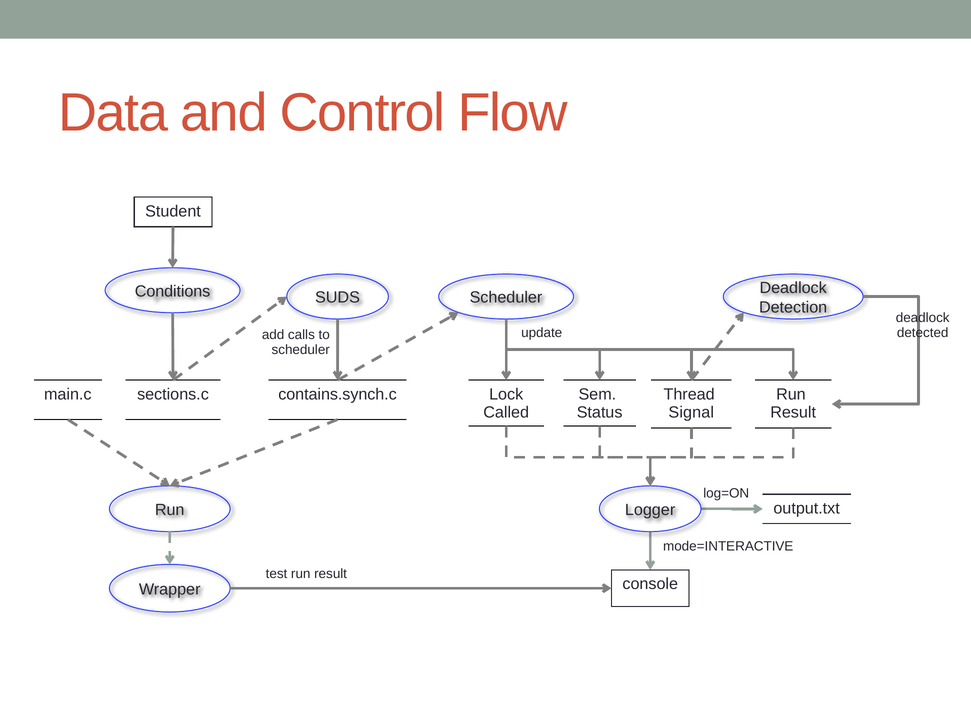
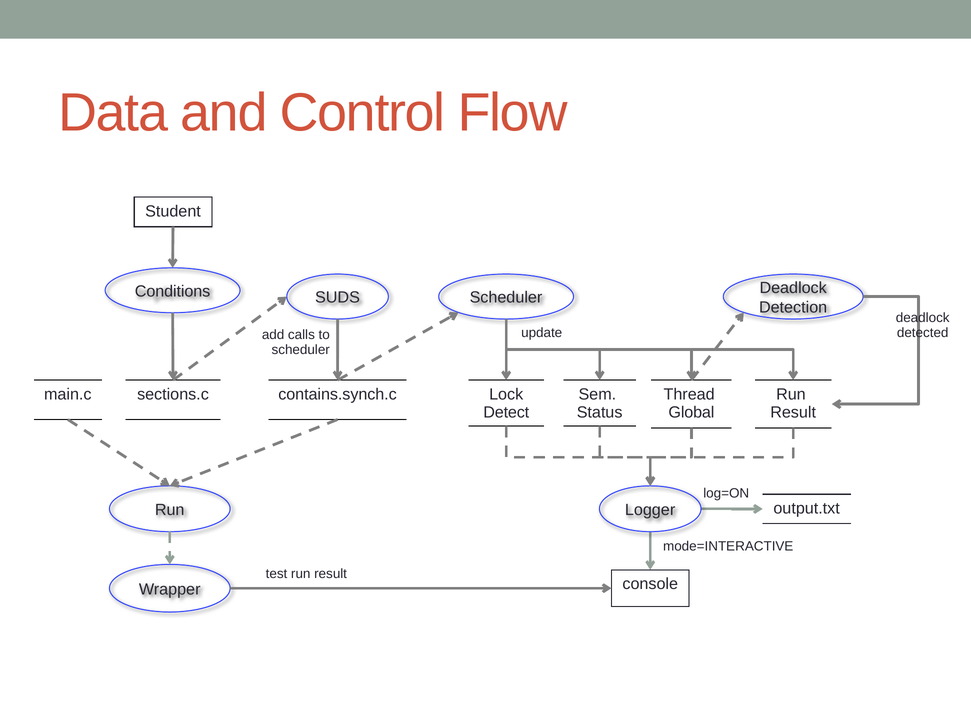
Called: Called -> Detect
Signal: Signal -> Global
